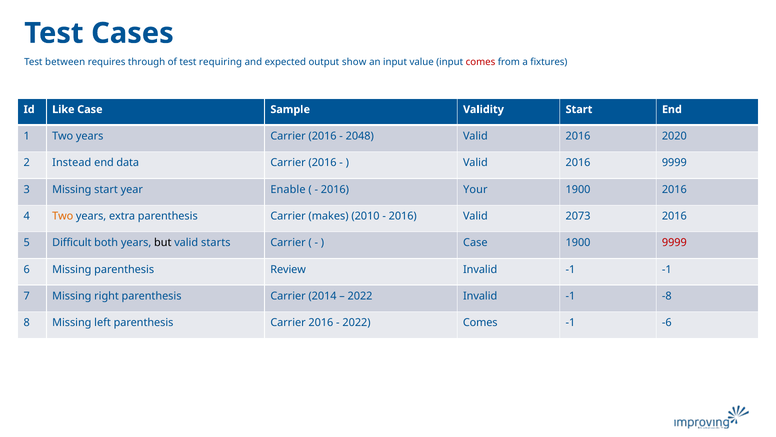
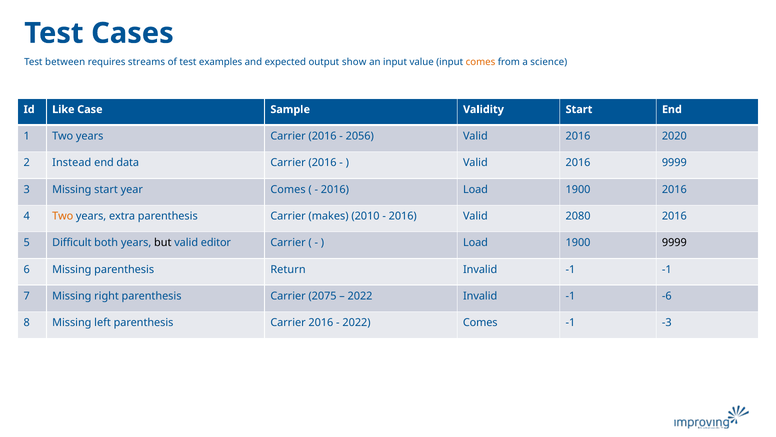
through: through -> streams
requiring: requiring -> examples
comes at (480, 62) colour: red -> orange
fixtures: fixtures -> science
2048: 2048 -> 2056
year Enable: Enable -> Comes
2016 Your: Your -> Load
2073: 2073 -> 2080
starts: starts -> editor
Case at (475, 242): Case -> Load
9999 at (674, 242) colour: red -> black
Review: Review -> Return
2014: 2014 -> 2075
-8: -8 -> -6
-6: -6 -> -3
